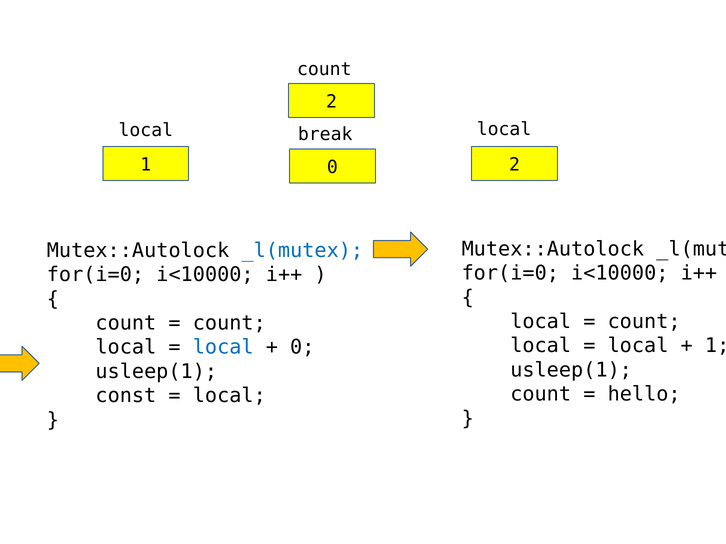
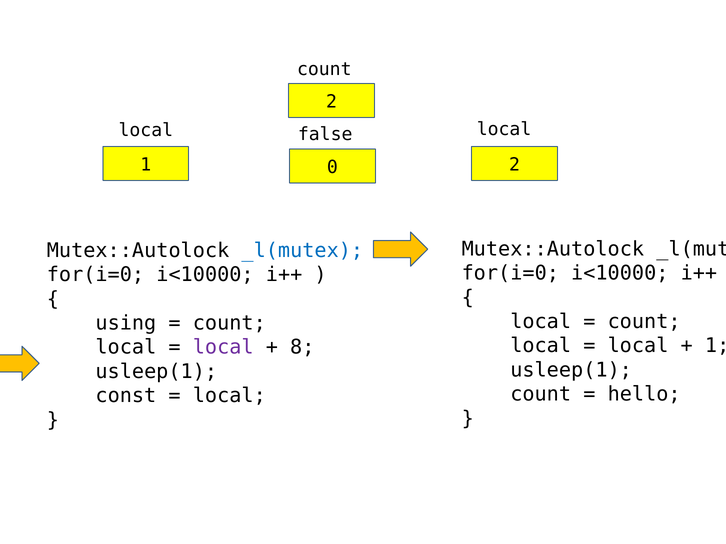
break: break -> false
count at (126, 323): count -> using
local at (223, 348) colour: blue -> purple
0 at (302, 348): 0 -> 8
